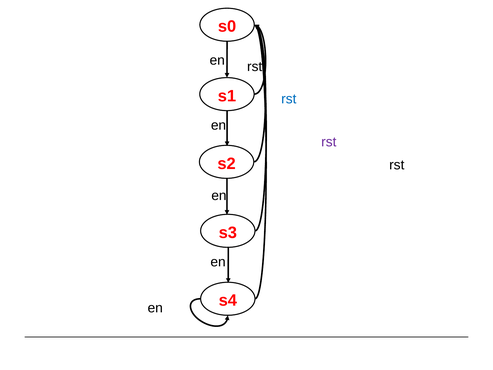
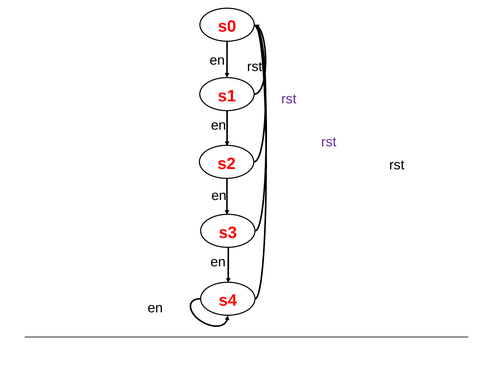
rst at (289, 99) colour: blue -> purple
